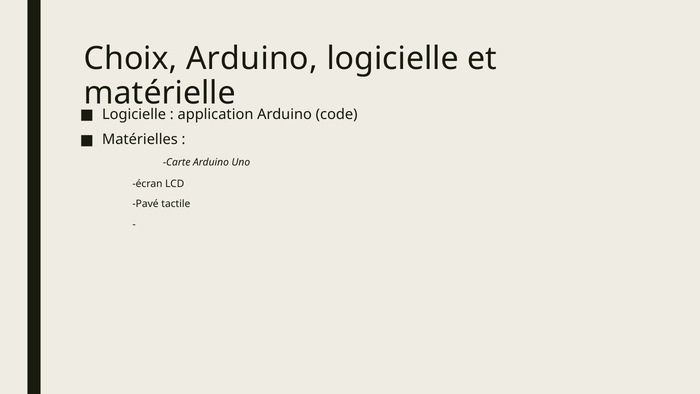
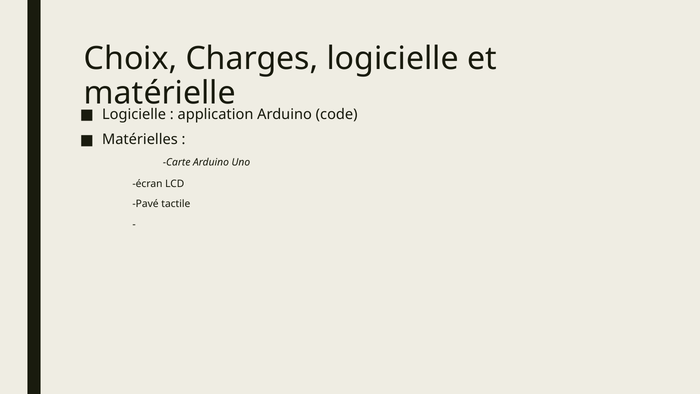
Choix Arduino: Arduino -> Charges
